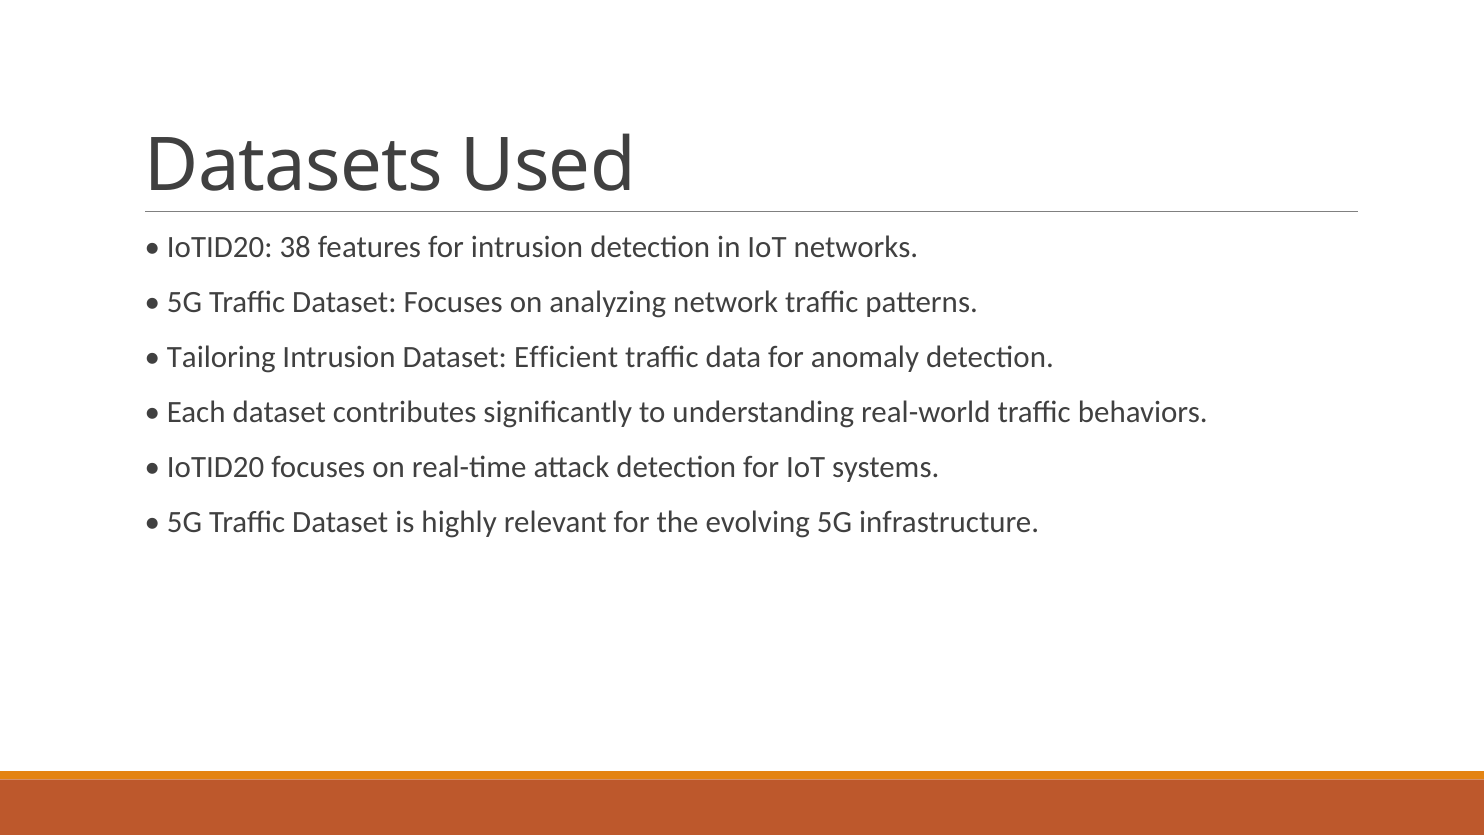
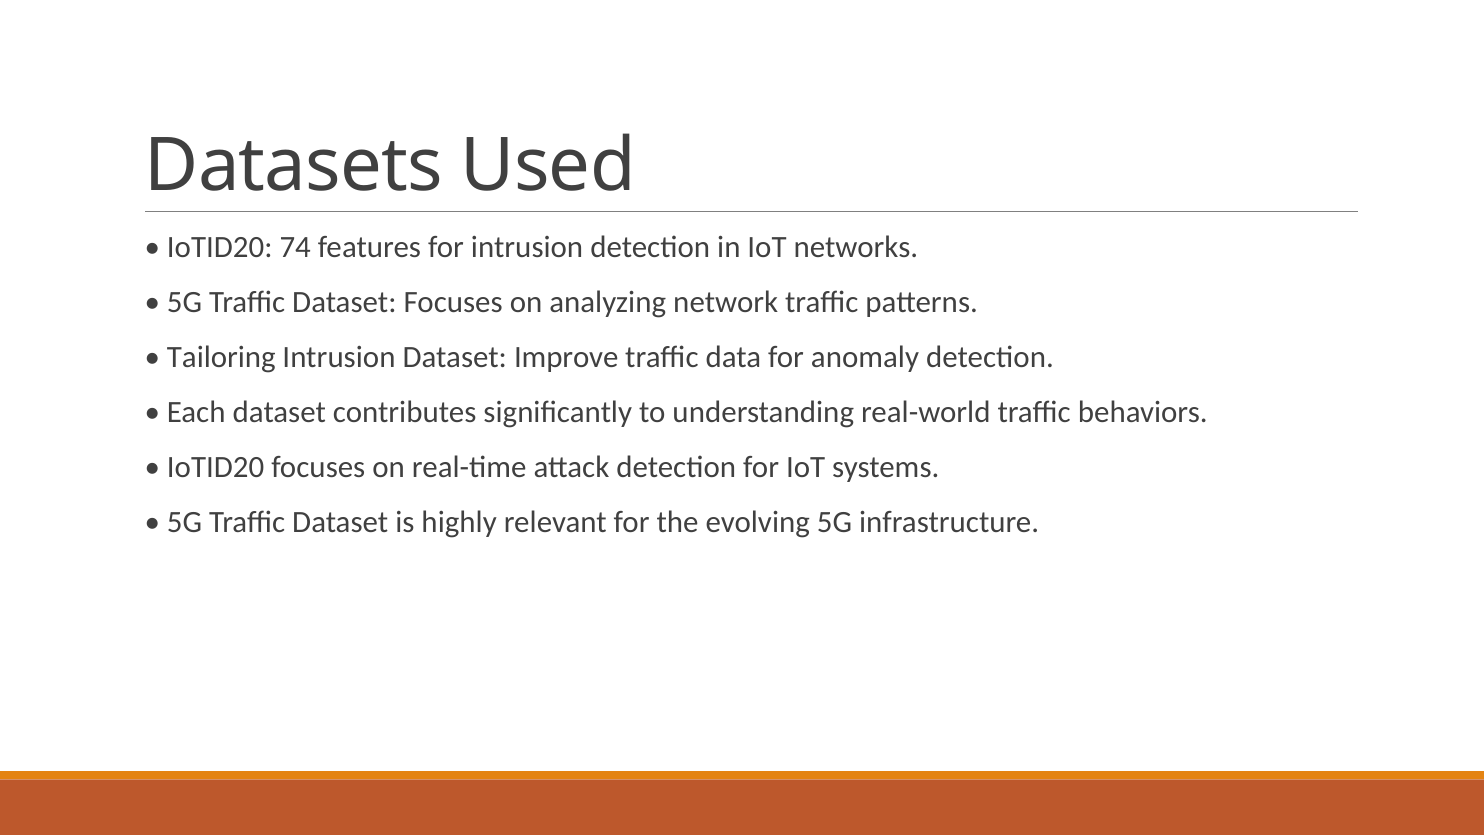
38: 38 -> 74
Efficient: Efficient -> Improve
